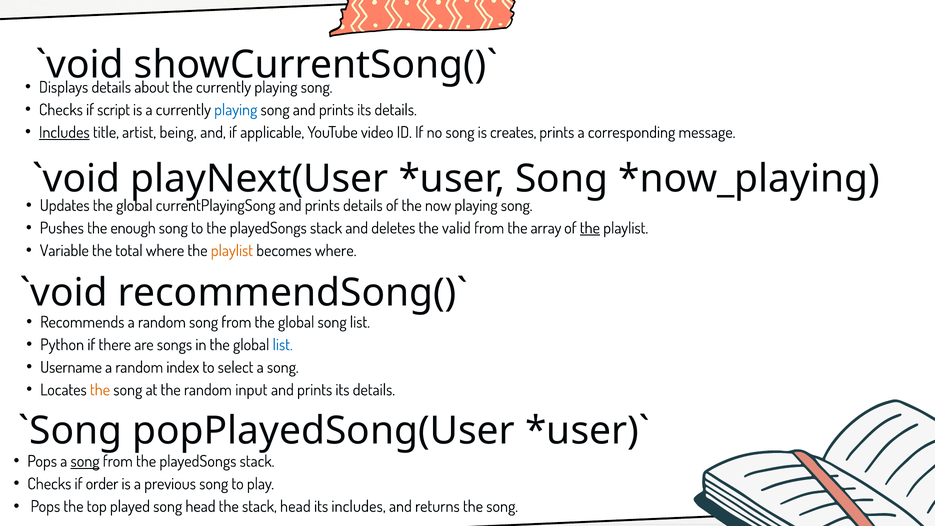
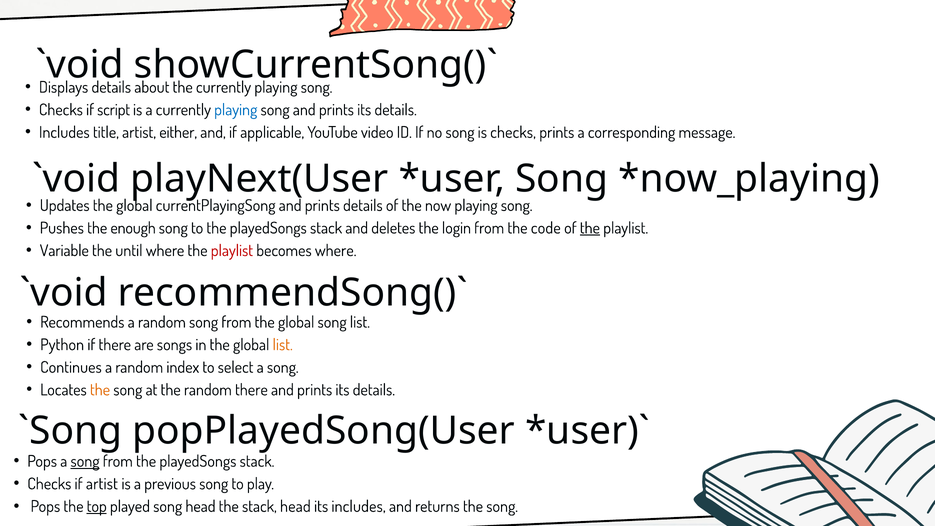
Includes at (64, 133) underline: present -> none
being: being -> either
is creates: creates -> checks
valid: valid -> login
array: array -> code
total: total -> until
playlist at (232, 251) colour: orange -> red
list at (283, 345) colour: blue -> orange
Username: Username -> Continues
random input: input -> there
if order: order -> artist
top underline: none -> present
